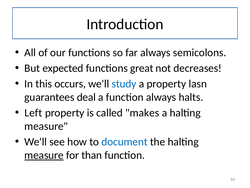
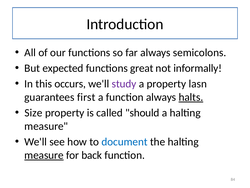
decreases: decreases -> informally
study colour: blue -> purple
deal: deal -> first
halts underline: none -> present
Left: Left -> Size
makes: makes -> should
than: than -> back
